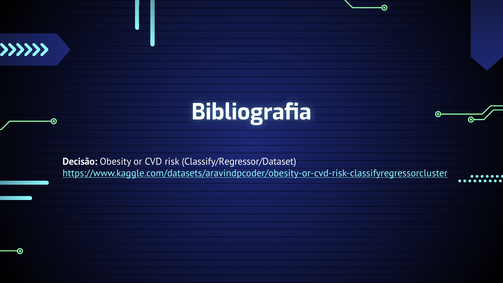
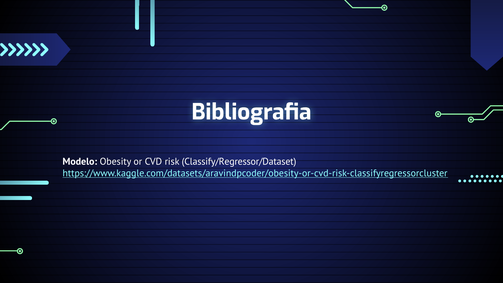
Decisão: Decisão -> Modelo
